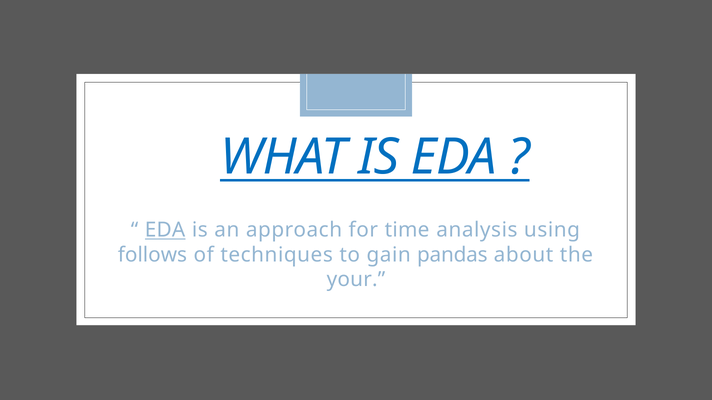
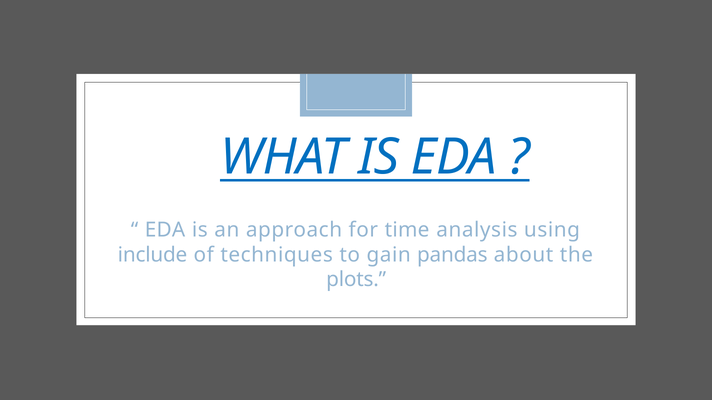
EDA at (165, 230) underline: present -> none
follows: follows -> include
your: your -> plots
